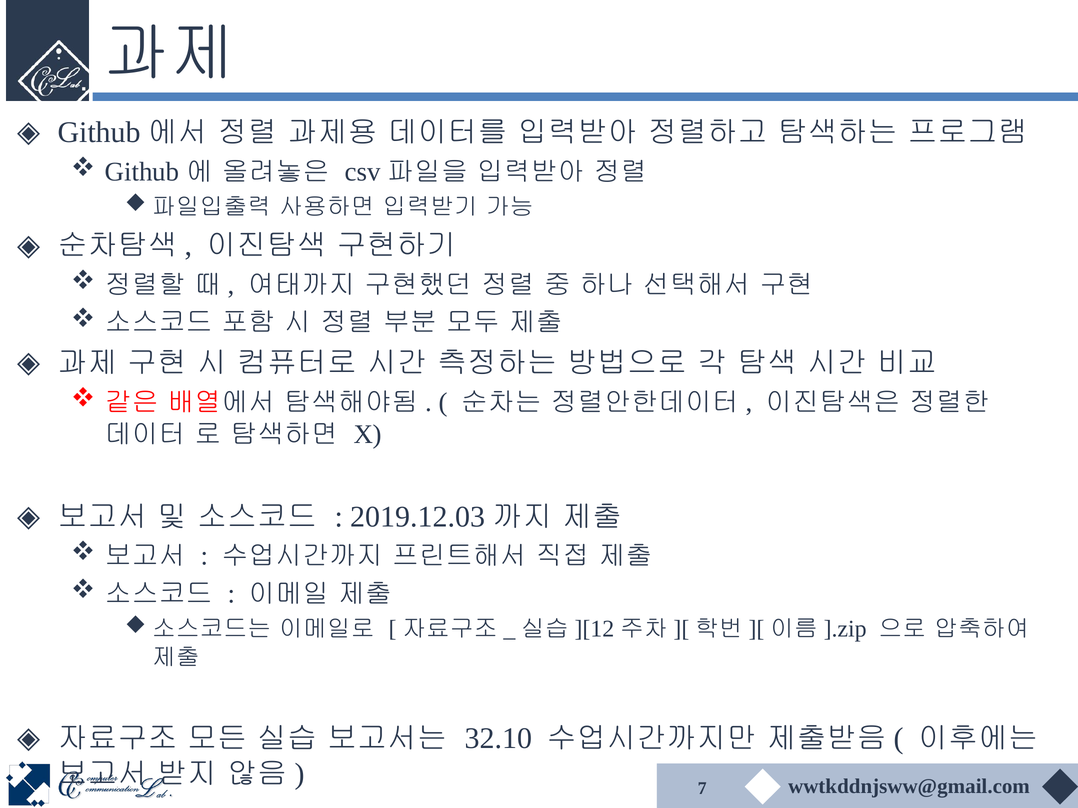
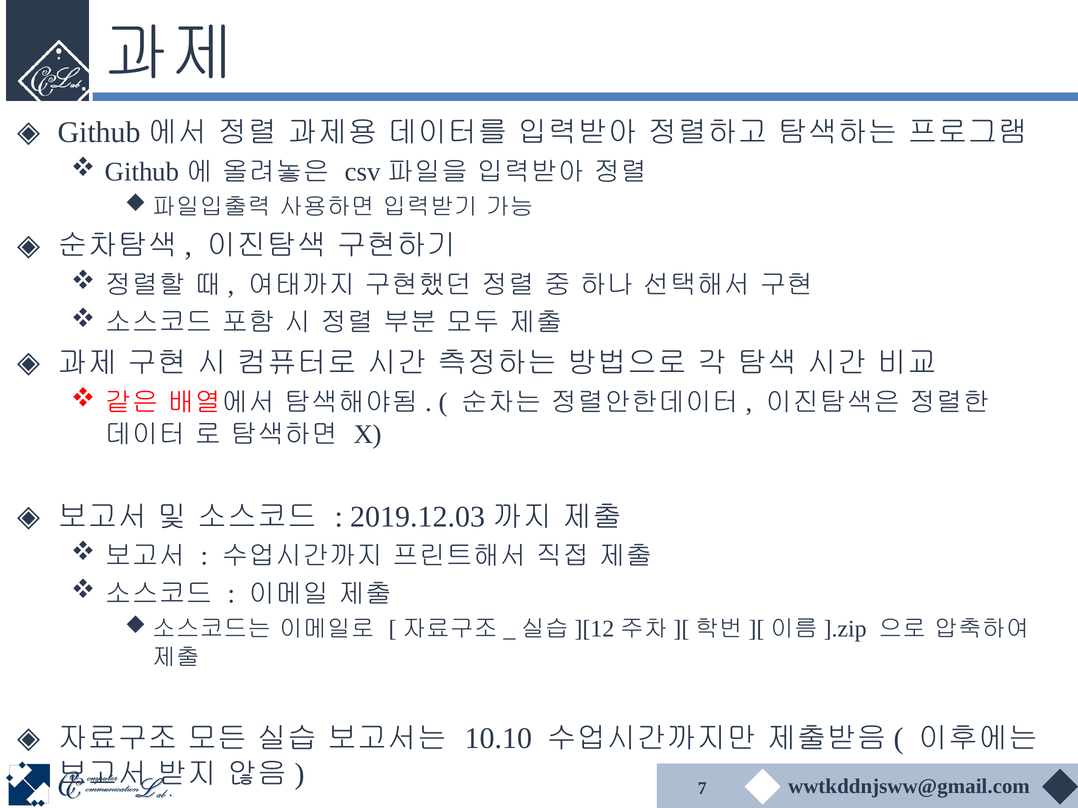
32.10: 32.10 -> 10.10
